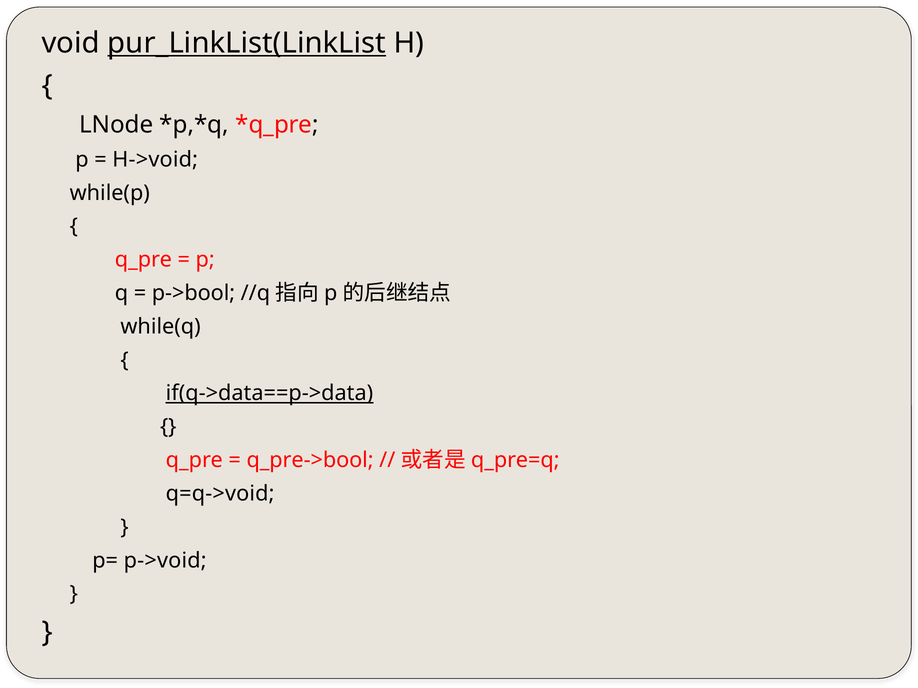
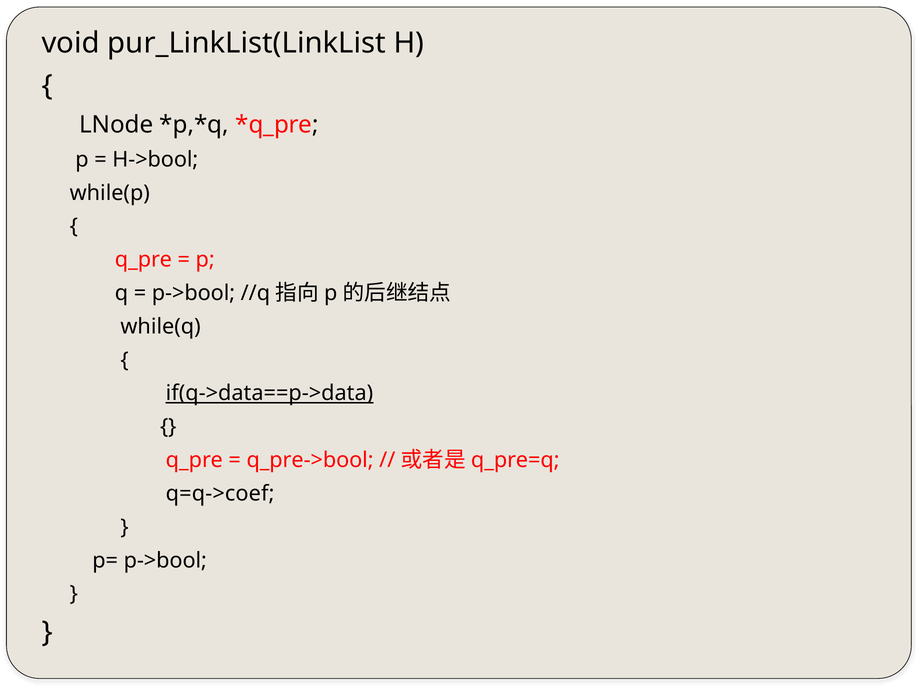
pur_LinkList(LinkList underline: present -> none
H->void: H->void -> H->bool
q=q->void: q=q->void -> q=q->coef
p= p->void: p->void -> p->bool
